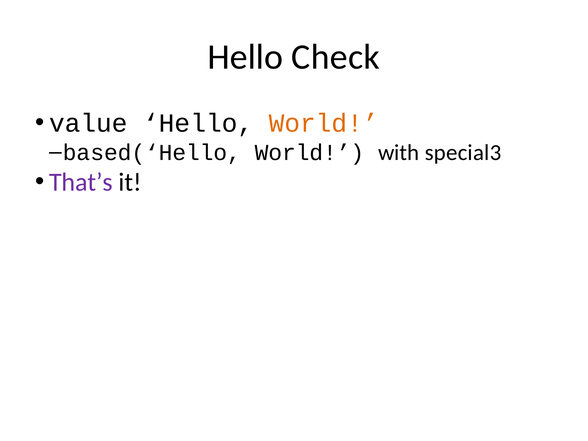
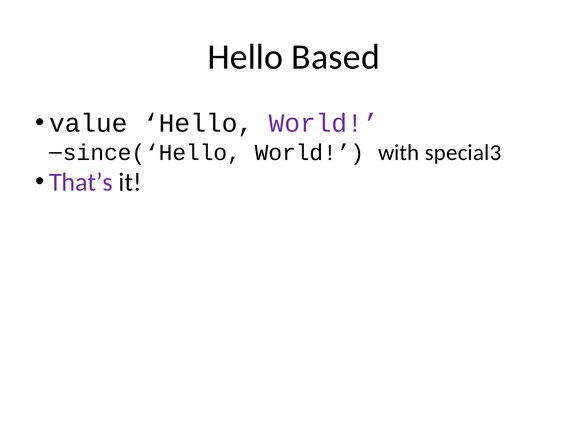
Check: Check -> Based
World at (324, 123) colour: orange -> purple
based(‘Hello: based(‘Hello -> since(‘Hello
